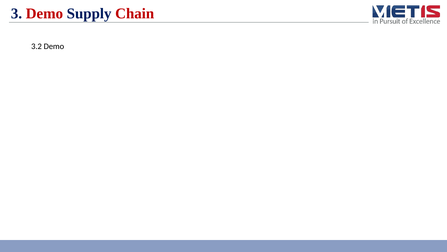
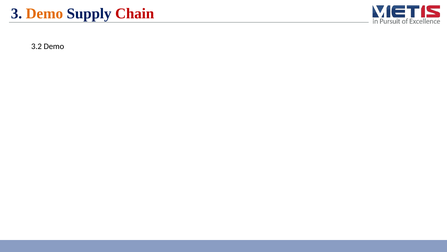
Demo at (44, 13) colour: red -> orange
